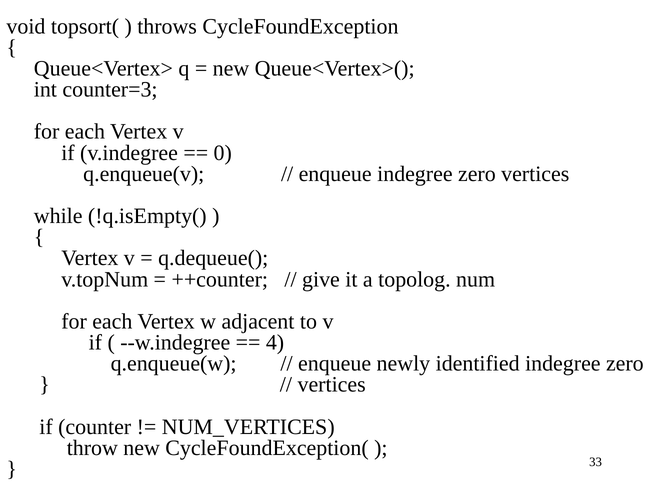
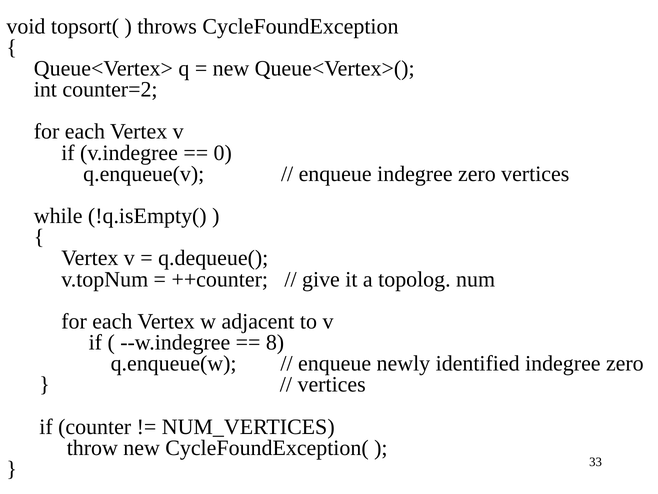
counter=3: counter=3 -> counter=2
4: 4 -> 8
